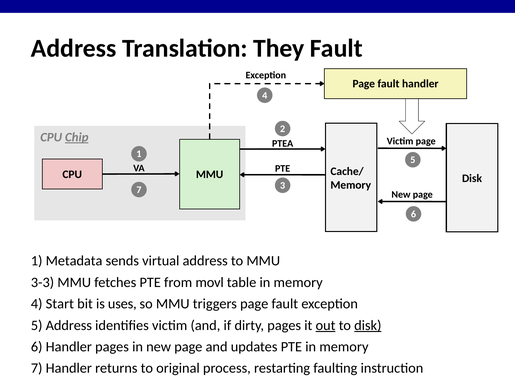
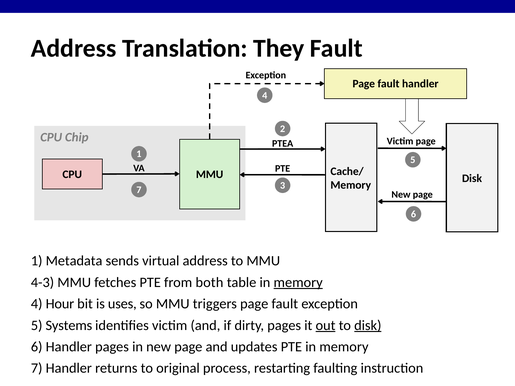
Chip underline: present -> none
3-3: 3-3 -> 4-3
movl: movl -> both
memory at (298, 283) underline: none -> present
Start: Start -> Hour
5 Address: Address -> Systems
